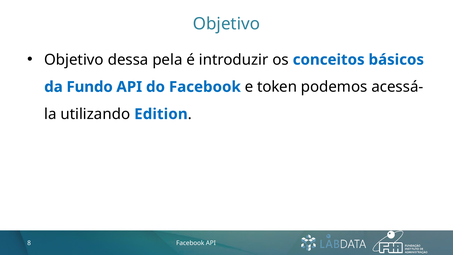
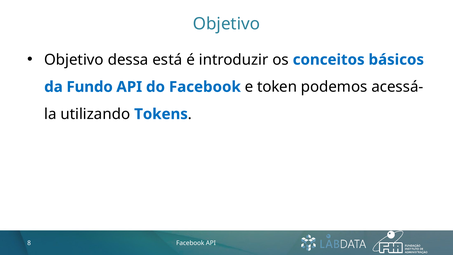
pela: pela -> está
Edition: Edition -> Tokens
